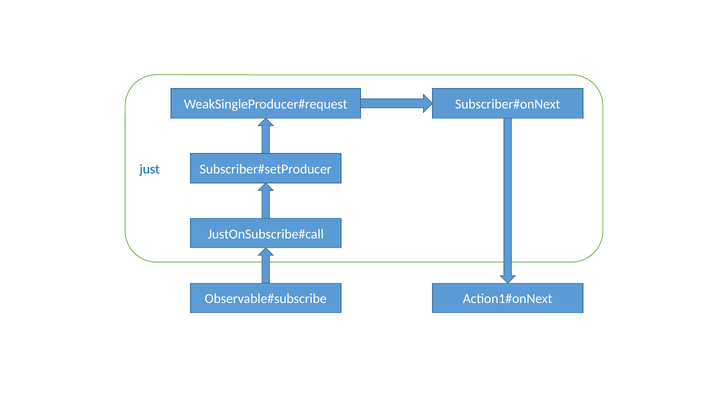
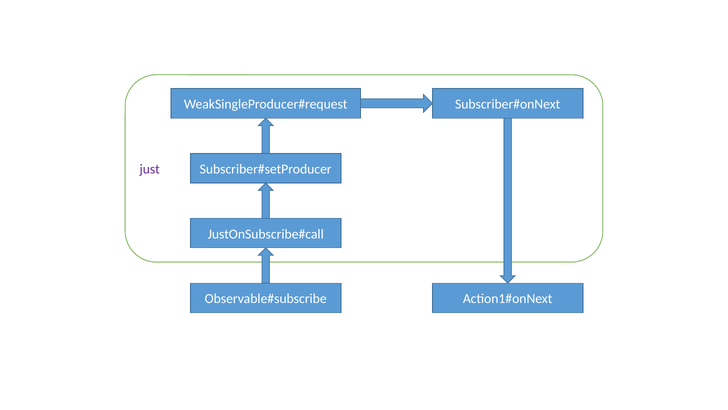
just colour: blue -> purple
